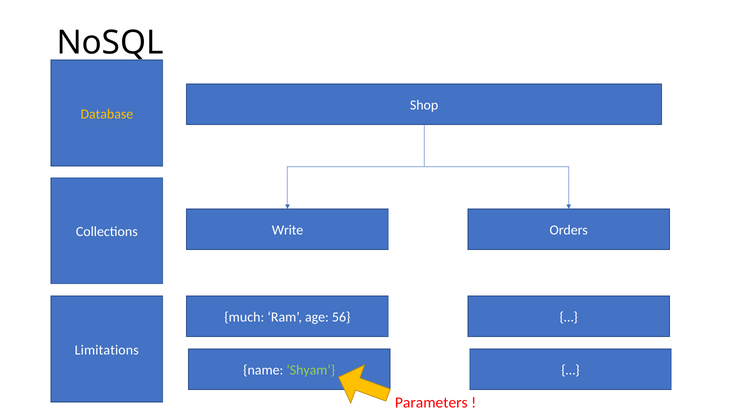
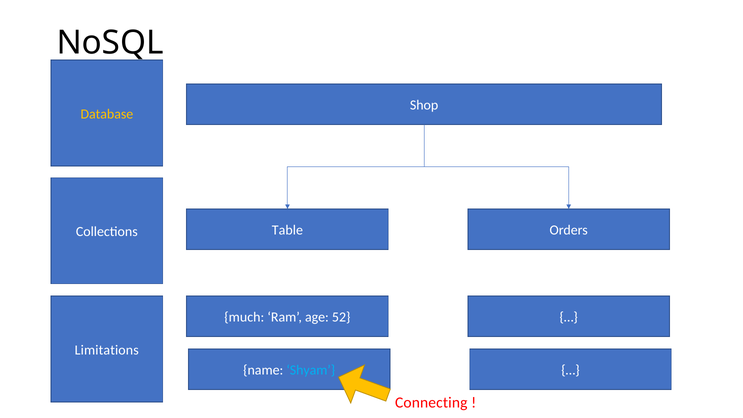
Write: Write -> Table
56: 56 -> 52
Shyam colour: light green -> light blue
Parameters: Parameters -> Connecting
